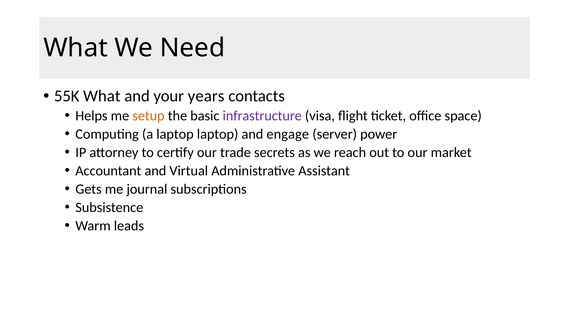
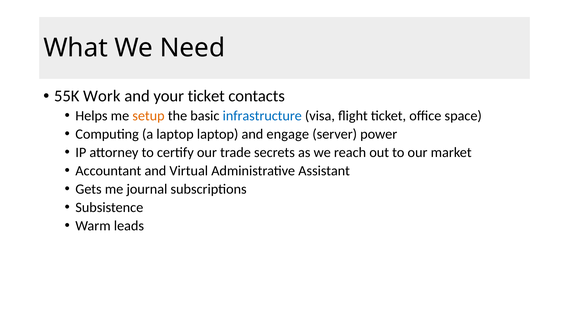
55K What: What -> Work
your years: years -> ticket
infrastructure colour: purple -> blue
